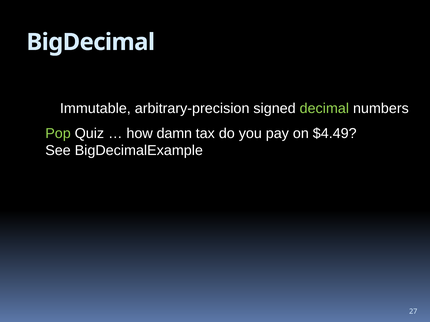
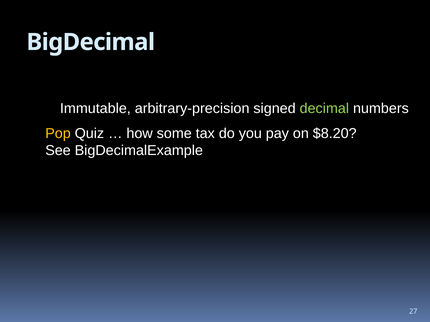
Pop colour: light green -> yellow
damn: damn -> some
$4.49: $4.49 -> $8.20
